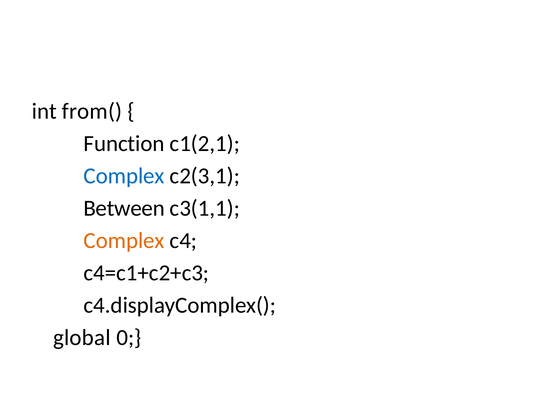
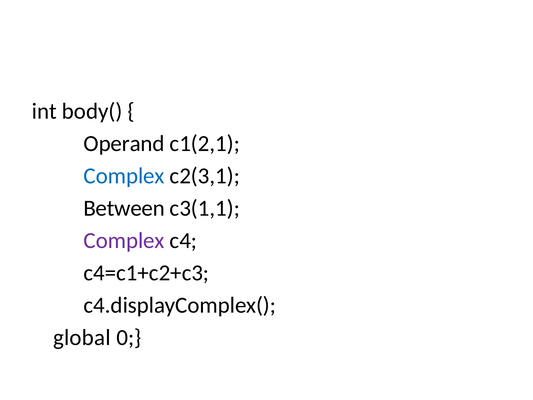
from(: from( -> body(
Function: Function -> Operand
Complex at (124, 241) colour: orange -> purple
